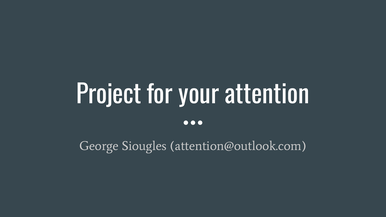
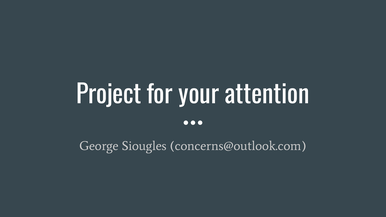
attention@outlook.com: attention@outlook.com -> concerns@outlook.com
